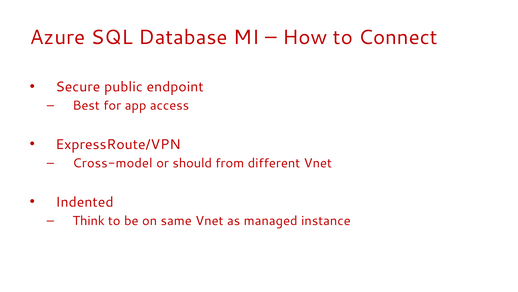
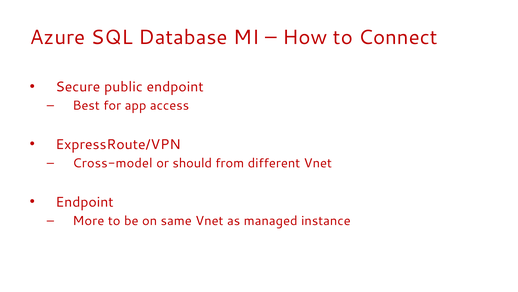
Indented at (85, 202): Indented -> Endpoint
Think: Think -> More
